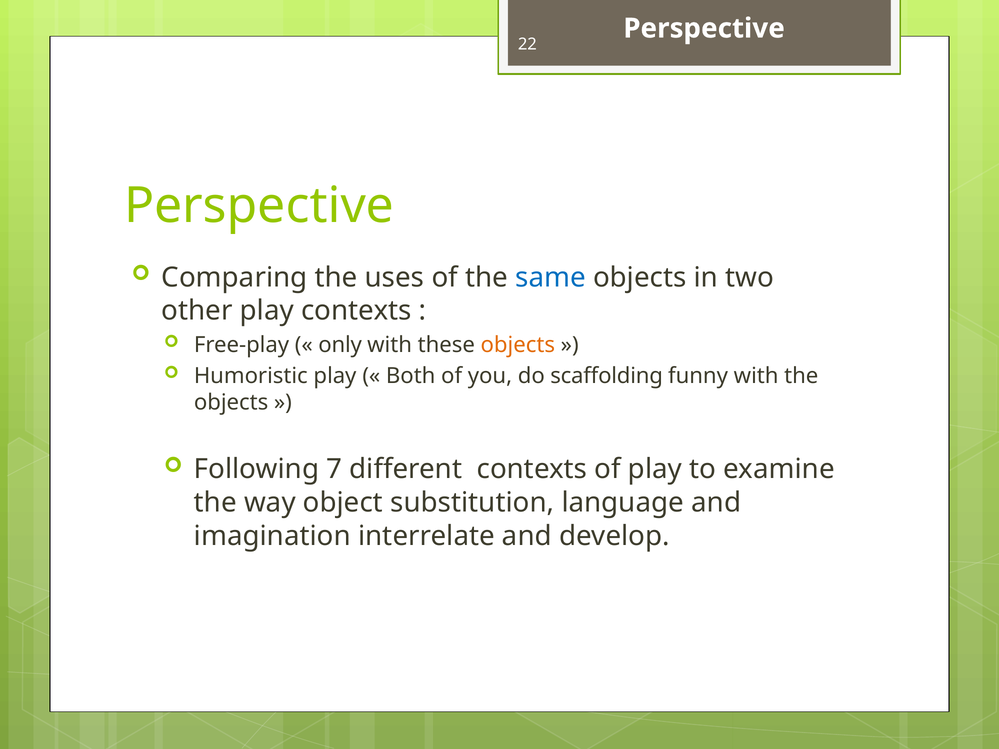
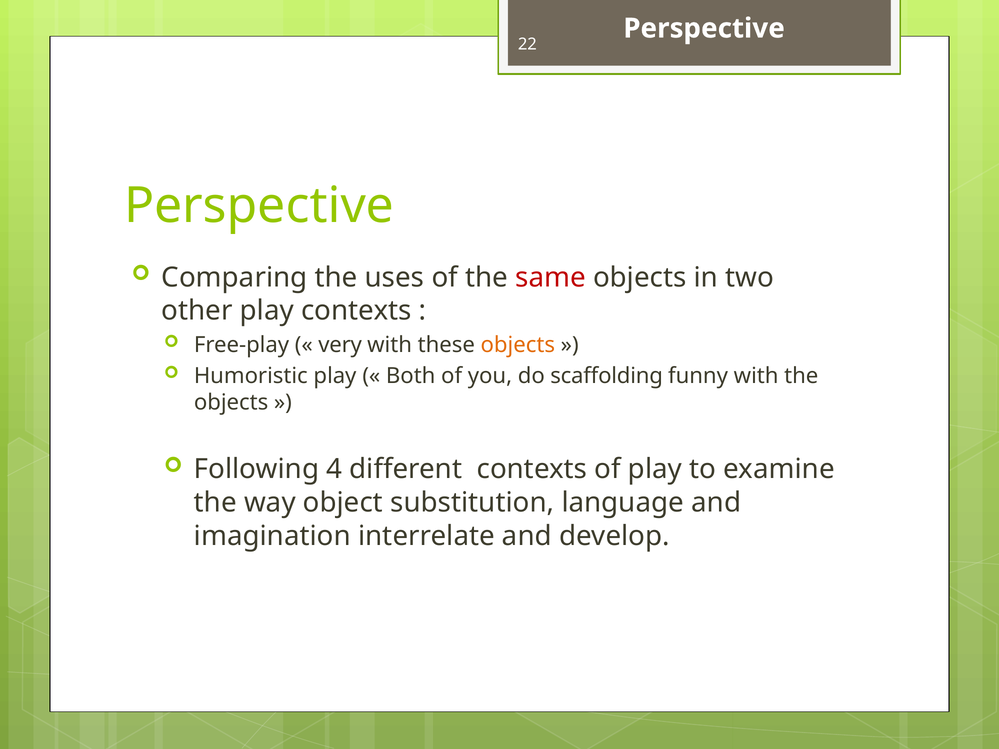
same colour: blue -> red
only: only -> very
7: 7 -> 4
